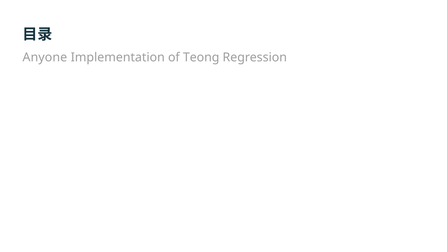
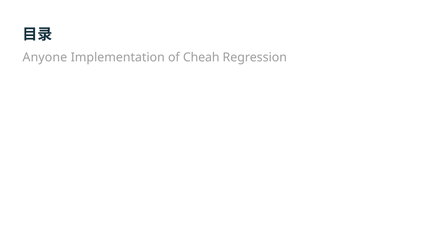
Teong: Teong -> Cheah
